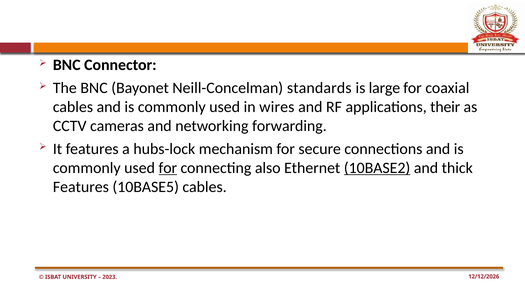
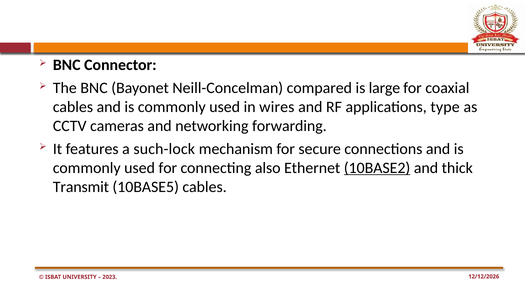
standards: standards -> compared
their: their -> type
hubs-lock: hubs-lock -> such-lock
for at (168, 168) underline: present -> none
Features at (81, 187): Features -> Transmit
